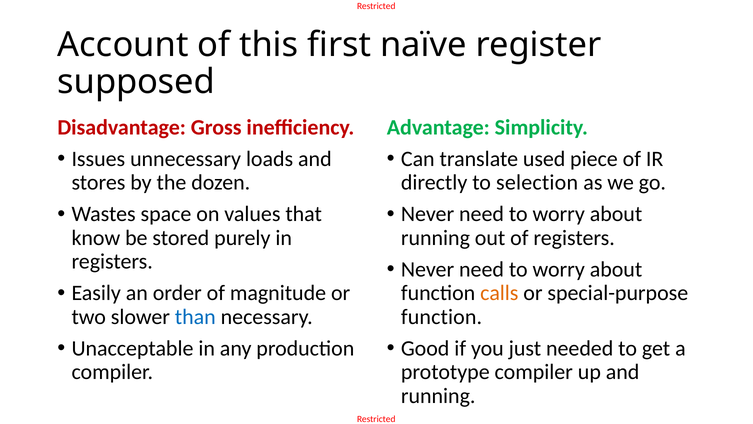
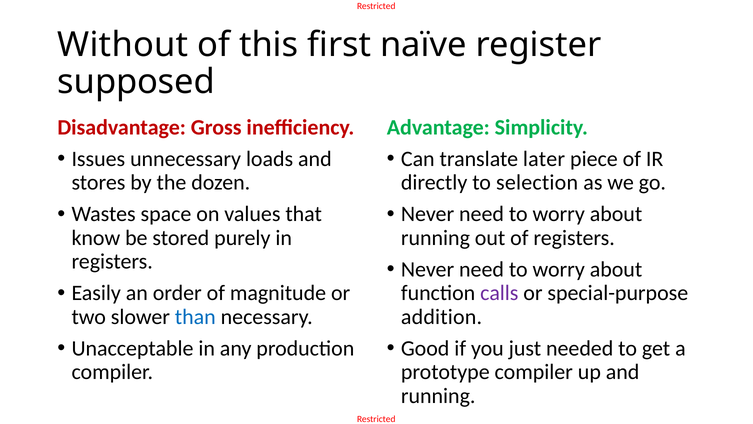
Account: Account -> Without
used: used -> later
calls colour: orange -> purple
function at (442, 317): function -> addition
